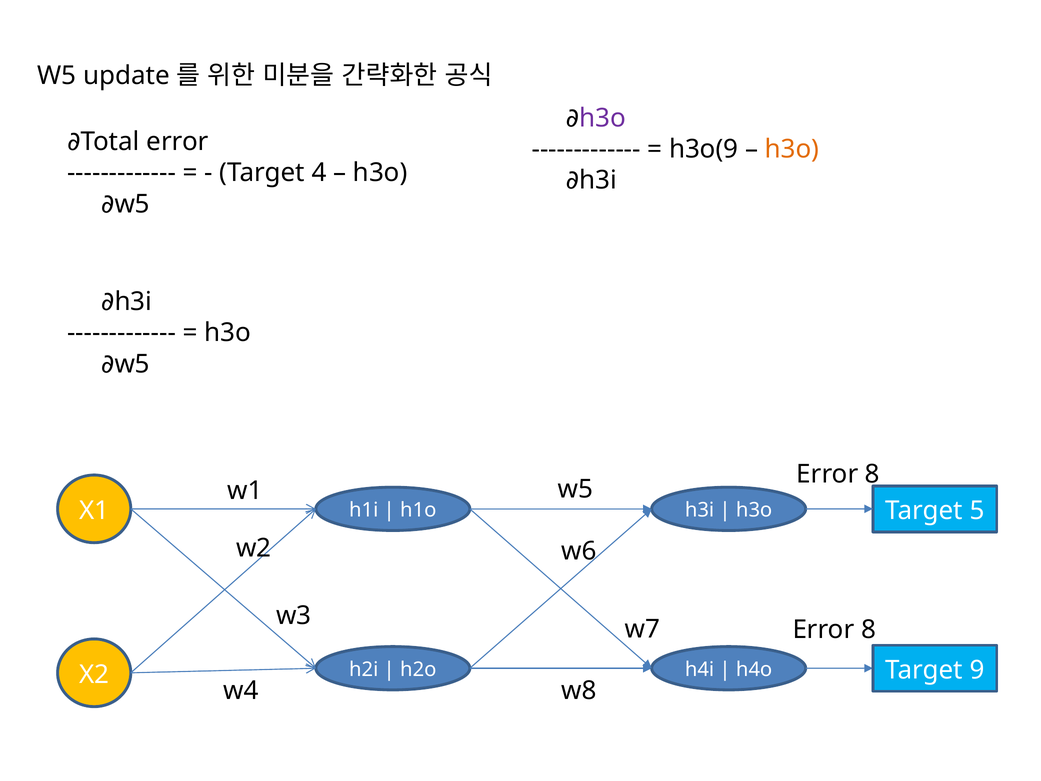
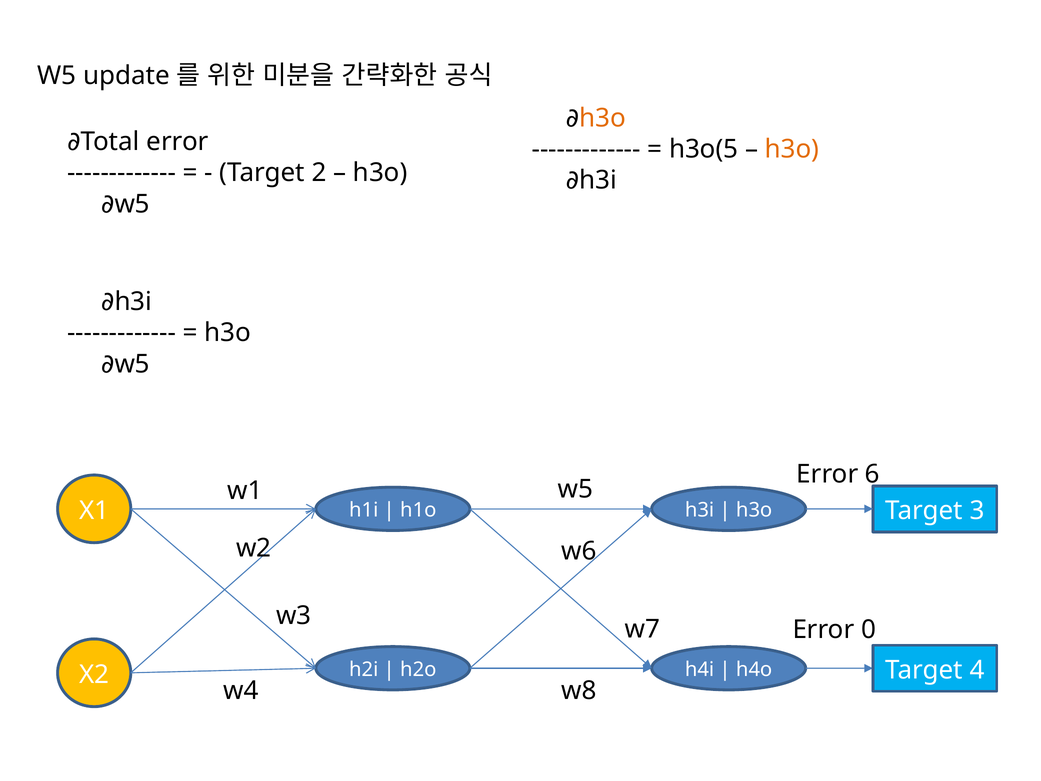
h3o at (603, 118) colour: purple -> orange
h3o(9: h3o(9 -> h3o(5
4: 4 -> 2
8 at (872, 474): 8 -> 6
5: 5 -> 3
8 at (869, 629): 8 -> 0
9: 9 -> 4
